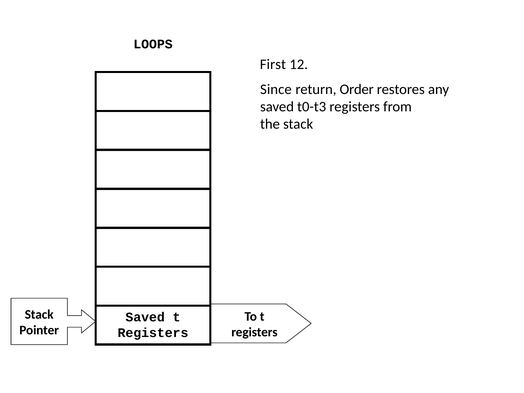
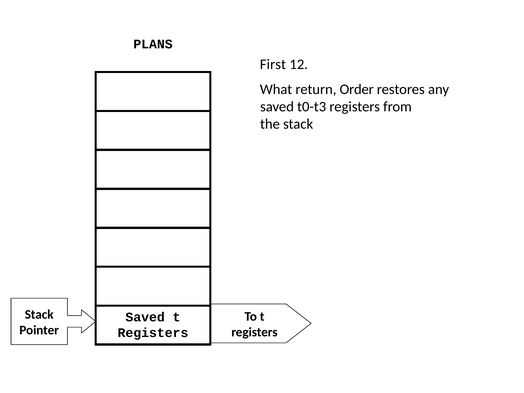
LOOPS: LOOPS -> PLANS
Since: Since -> What
